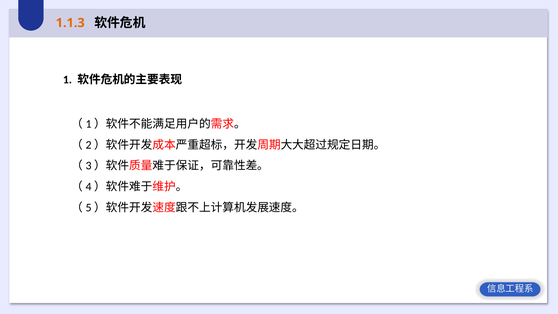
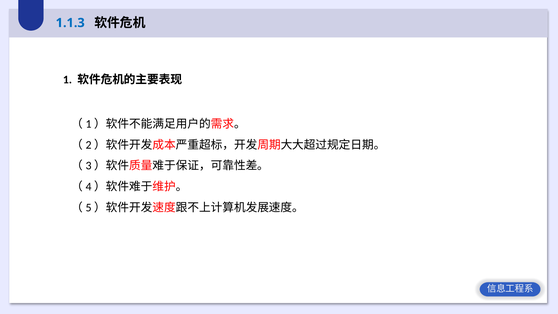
1.1.3 colour: orange -> blue
